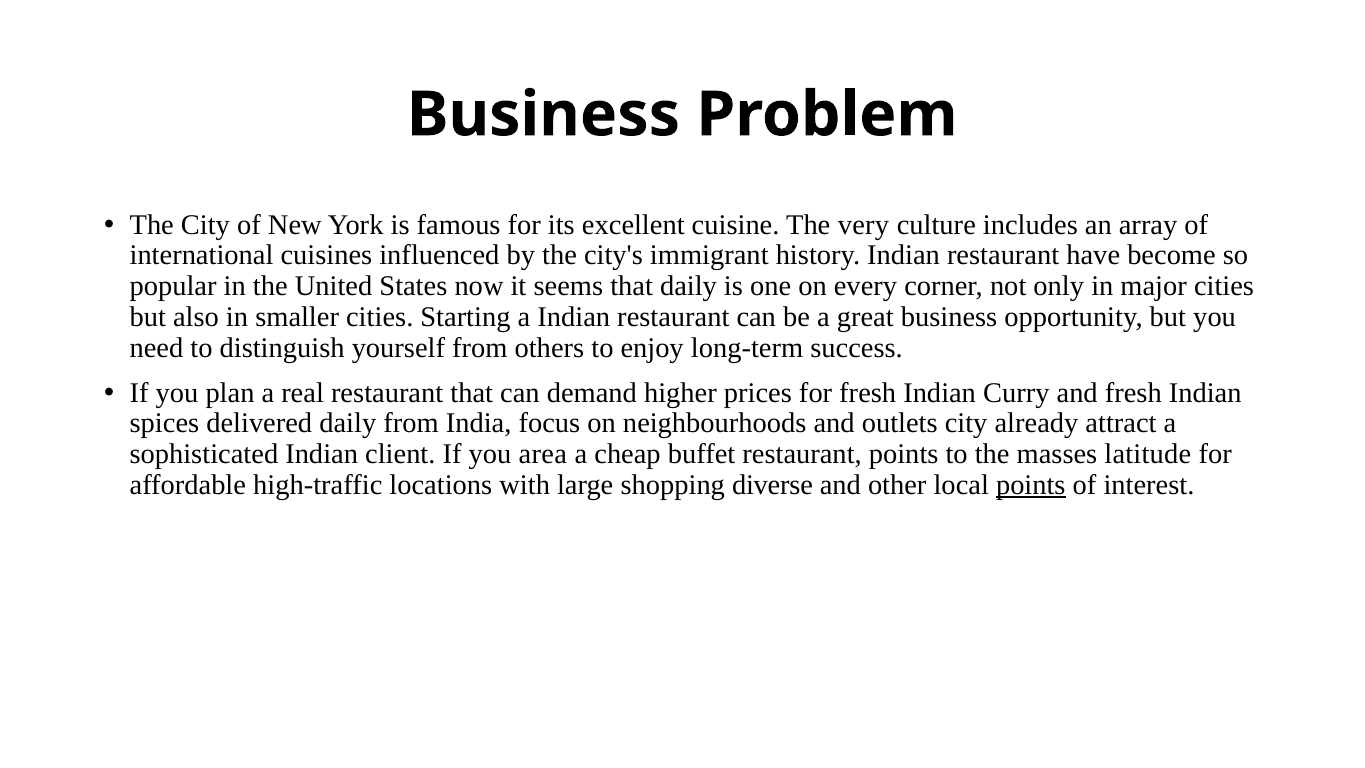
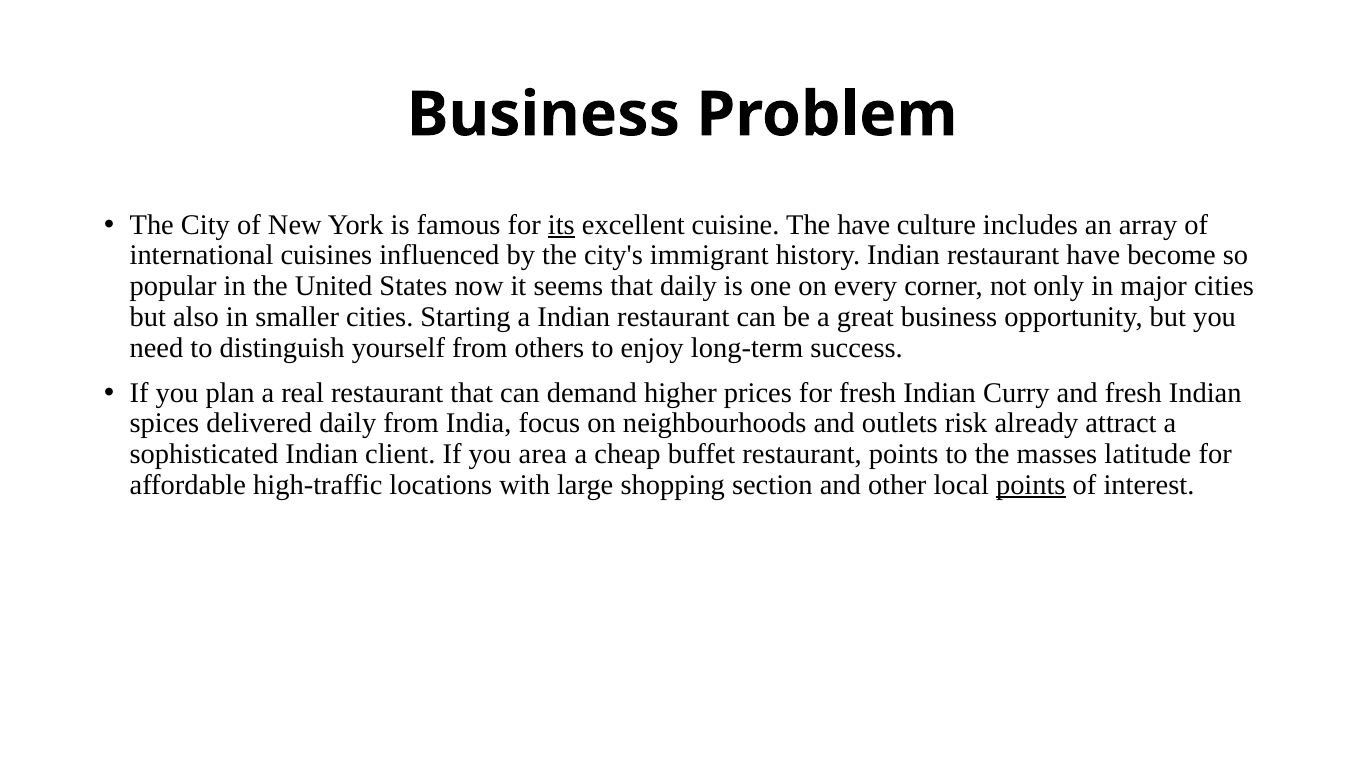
its underline: none -> present
The very: very -> have
outlets city: city -> risk
diverse: diverse -> section
